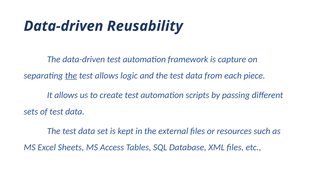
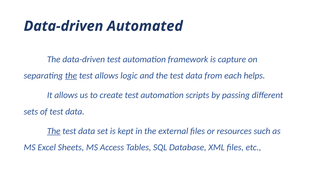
Reusability: Reusability -> Automated
piece: piece -> helps
The at (54, 131) underline: none -> present
